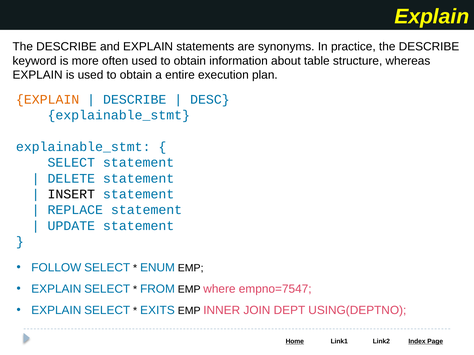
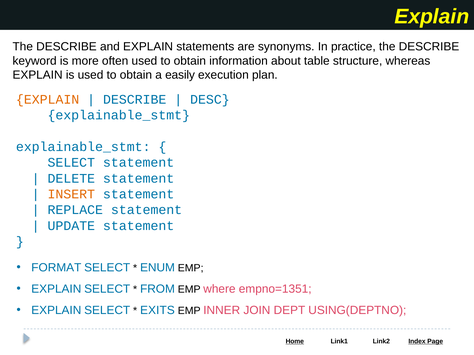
entire: entire -> easily
INSERT colour: black -> orange
FOLLOW: FOLLOW -> FORMAT
empno=7547: empno=7547 -> empno=1351
